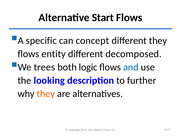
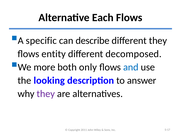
Start: Start -> Each
concept: concept -> describe
trees: trees -> more
logic: logic -> only
further: further -> answer
they at (46, 94) colour: orange -> purple
